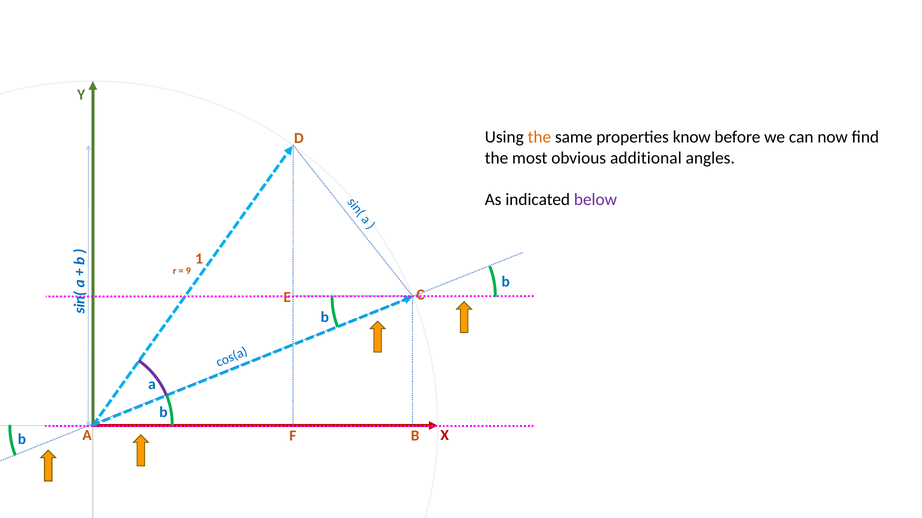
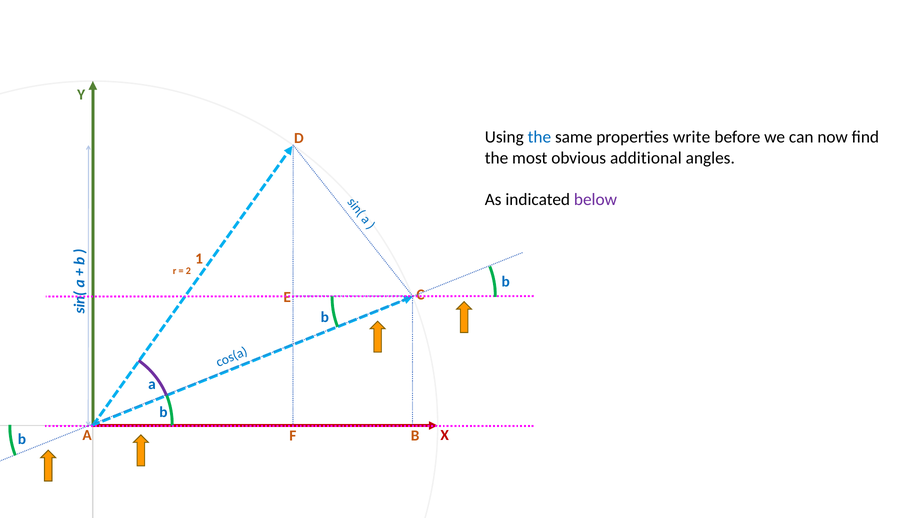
the at (539, 137) colour: orange -> blue
know: know -> write
9: 9 -> 2
